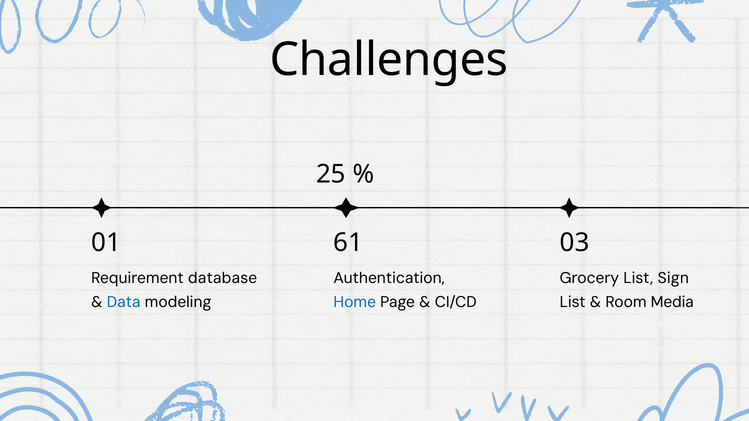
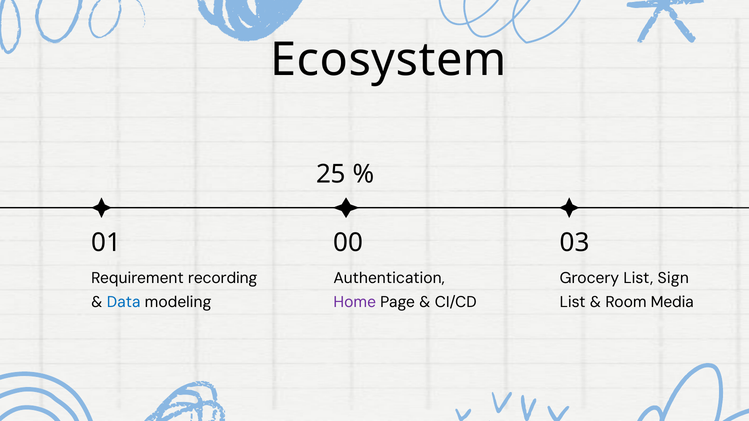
Challenges: Challenges -> Ecosystem
61: 61 -> 00
database: database -> recording
Home colour: blue -> purple
